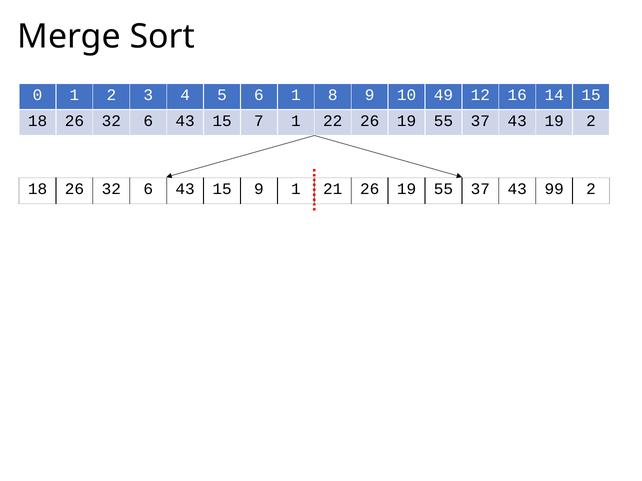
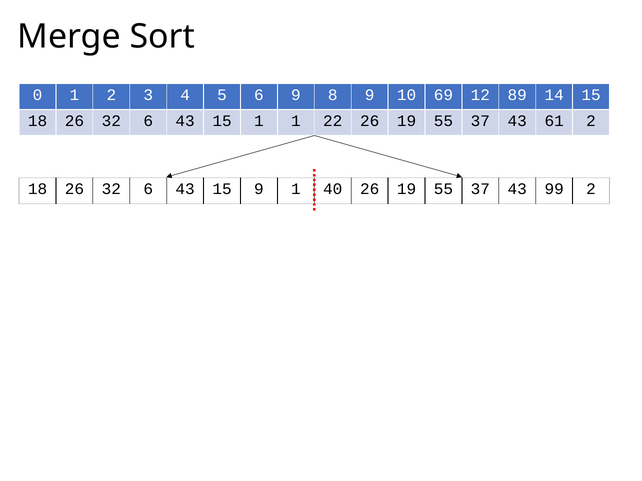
6 1: 1 -> 9
49: 49 -> 69
16: 16 -> 89
15 7: 7 -> 1
43 19: 19 -> 61
21: 21 -> 40
